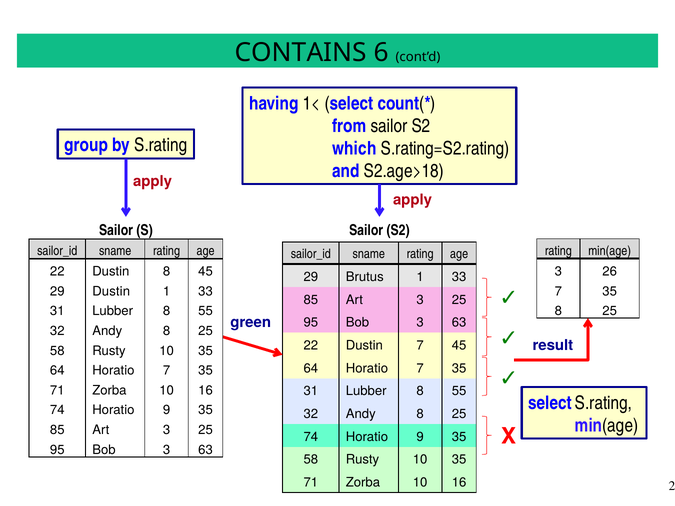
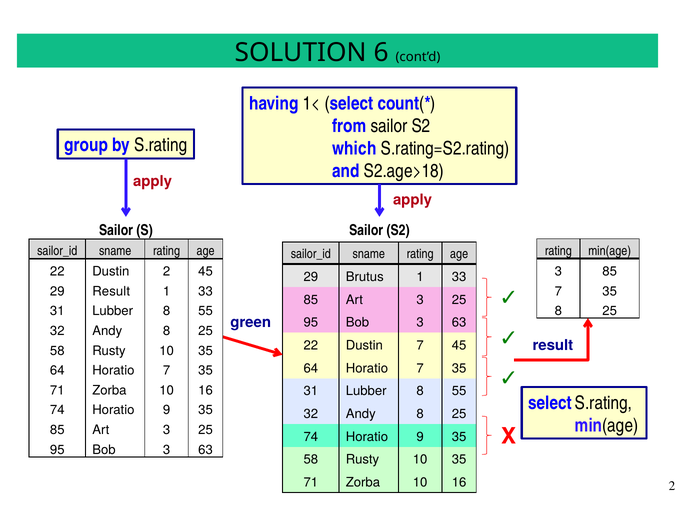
CONTAINS: CONTAINS -> SOLUTION
3 26: 26 -> 85
Dustin 8: 8 -> 2
29 Dustin: Dustin -> Result
